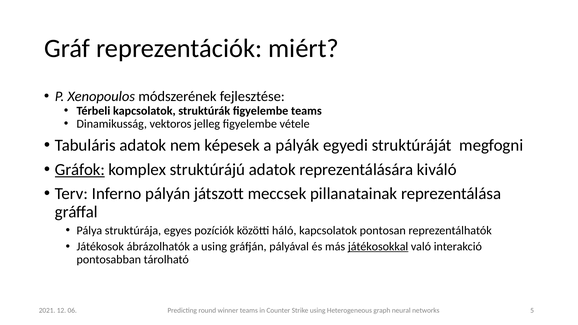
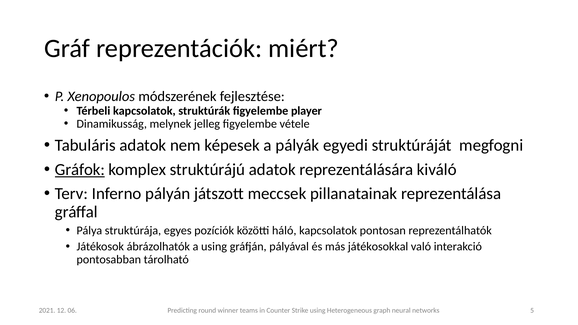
figyelembe teams: teams -> player
vektoros: vektoros -> melynek
játékosokkal underline: present -> none
